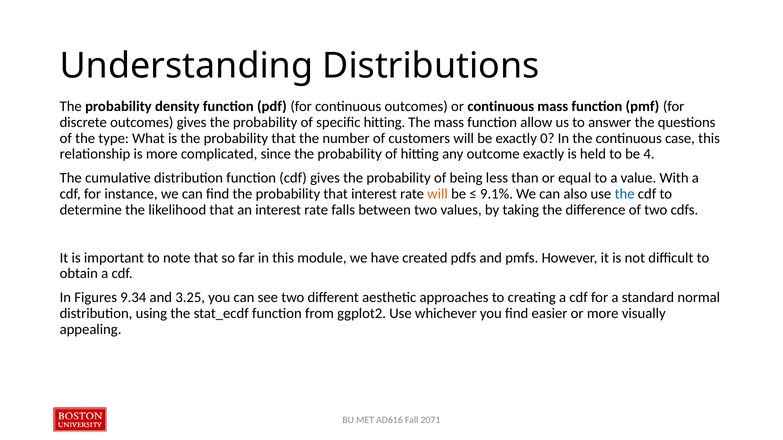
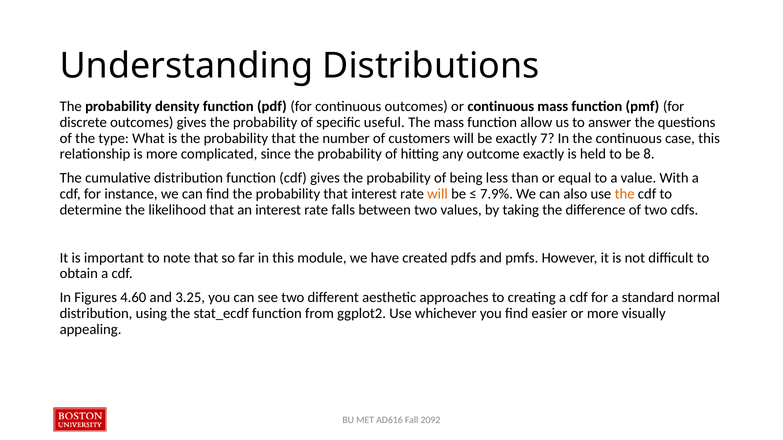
specific hitting: hitting -> useful
0: 0 -> 7
4: 4 -> 8
9.1%: 9.1% -> 7.9%
the at (625, 194) colour: blue -> orange
9.34: 9.34 -> 4.60
2071: 2071 -> 2092
